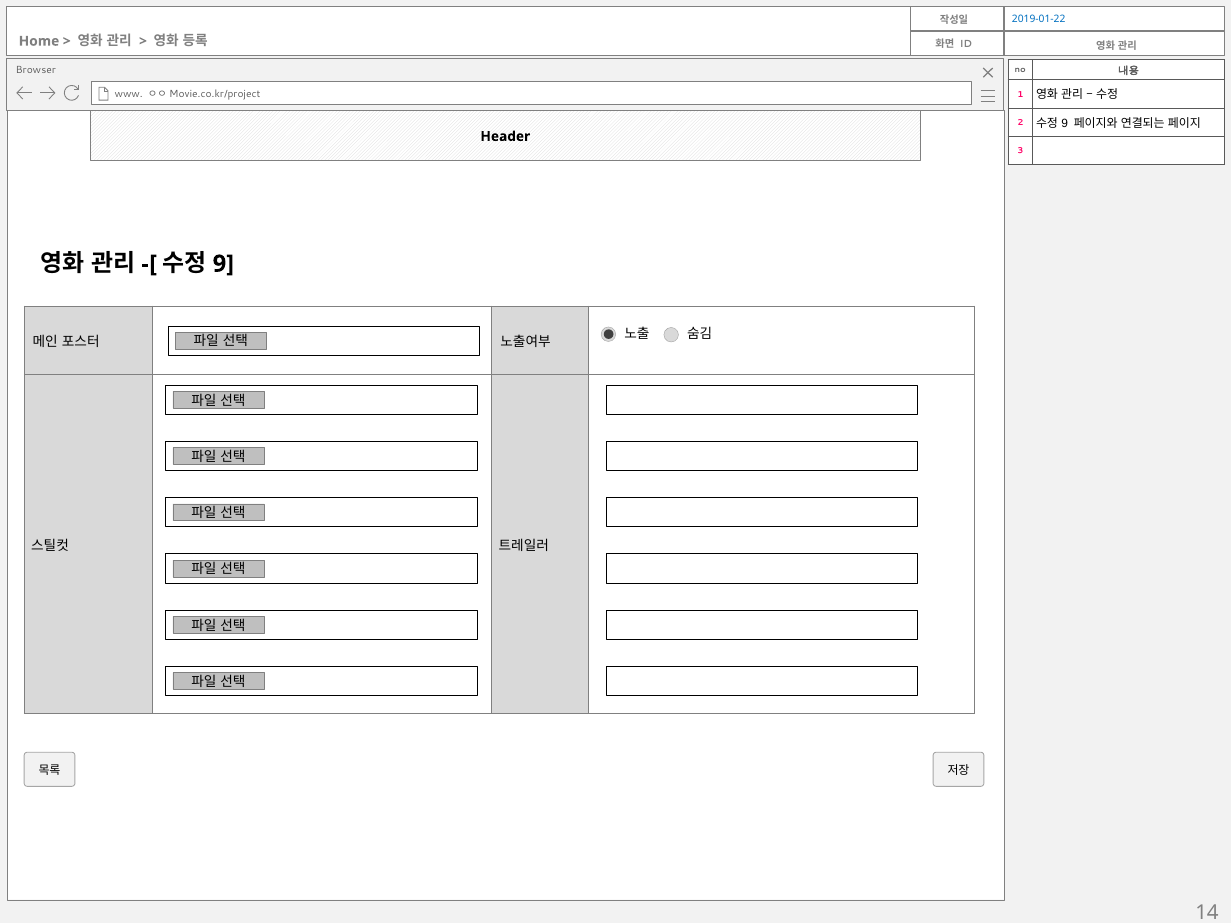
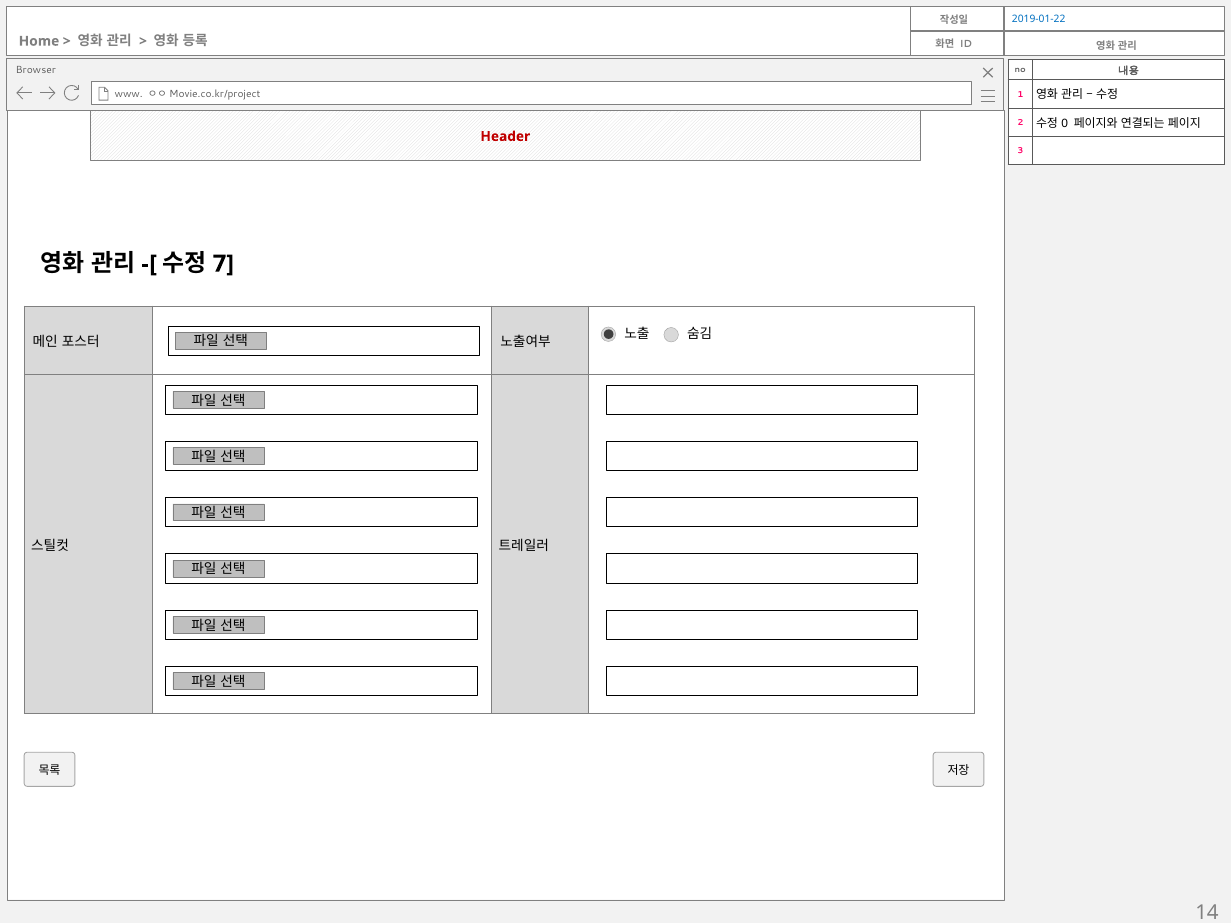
9 at (1065, 123): 9 -> 0
Header colour: black -> red
9 at (223, 264): 9 -> 7
